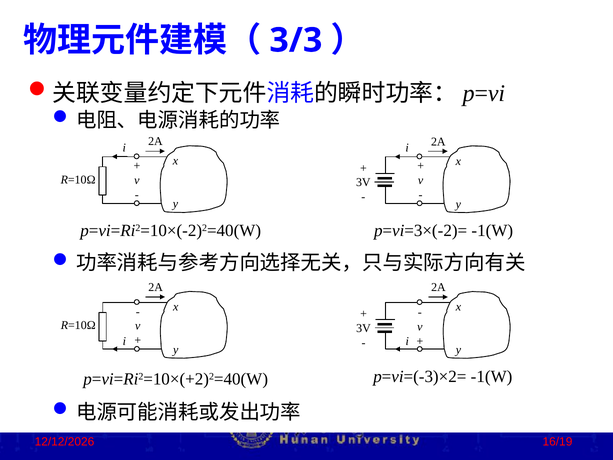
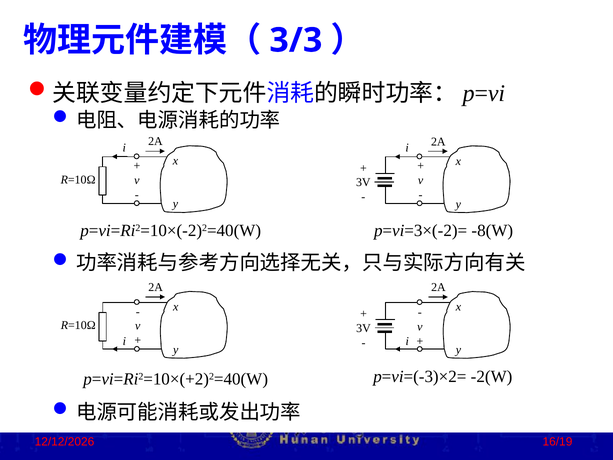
p=vi=3×(-2)= -1(W: -1(W -> -8(W
p=vi=(-3)×2= -1(W: -1(W -> -2(W
